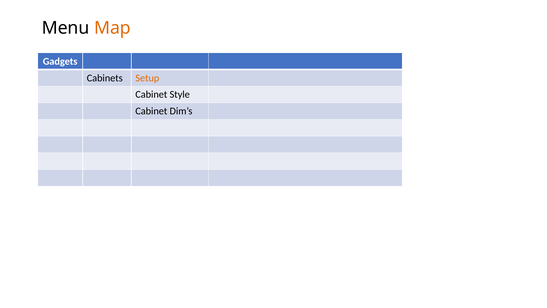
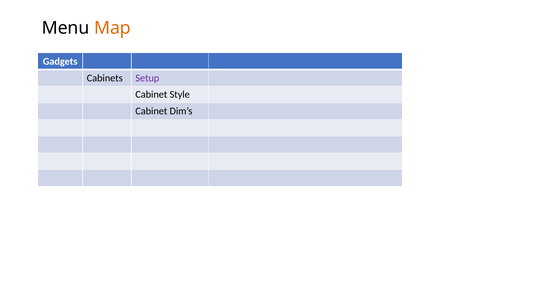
Setup colour: orange -> purple
